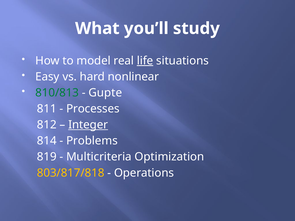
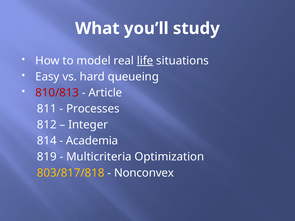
nonlinear: nonlinear -> queueing
810/813 colour: green -> red
Gupte: Gupte -> Article
Integer underline: present -> none
Problems: Problems -> Academia
Operations: Operations -> Nonconvex
